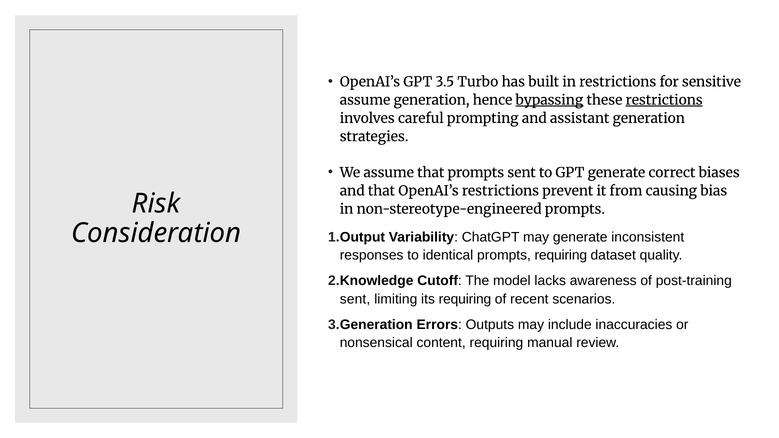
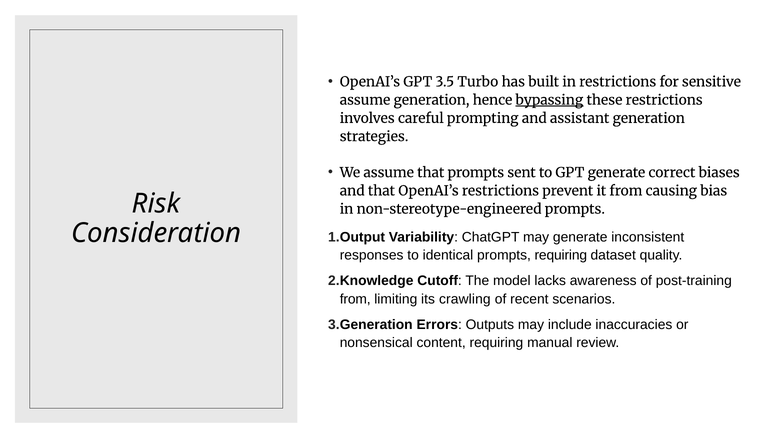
restrictions at (664, 100) underline: present -> none
sent at (355, 299): sent -> from
its requiring: requiring -> crawling
